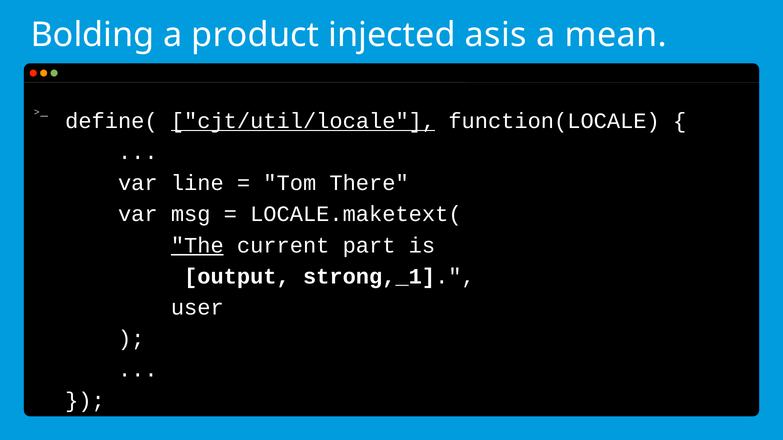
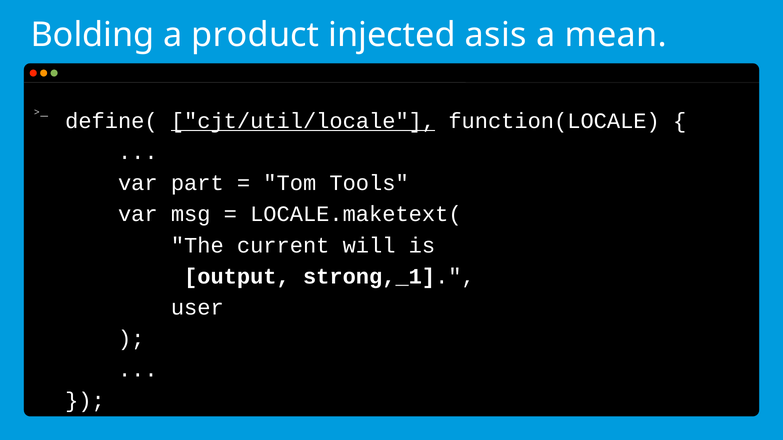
line: line -> part
There: There -> Tools
The underline: present -> none
part: part -> will
